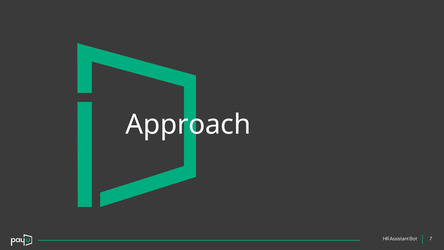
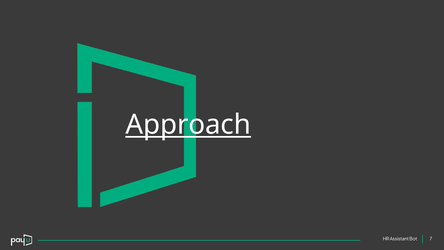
Approach underline: none -> present
